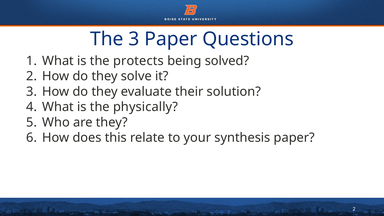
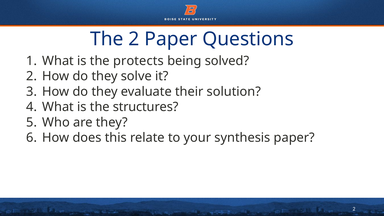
The 3: 3 -> 2
physically: physically -> structures
